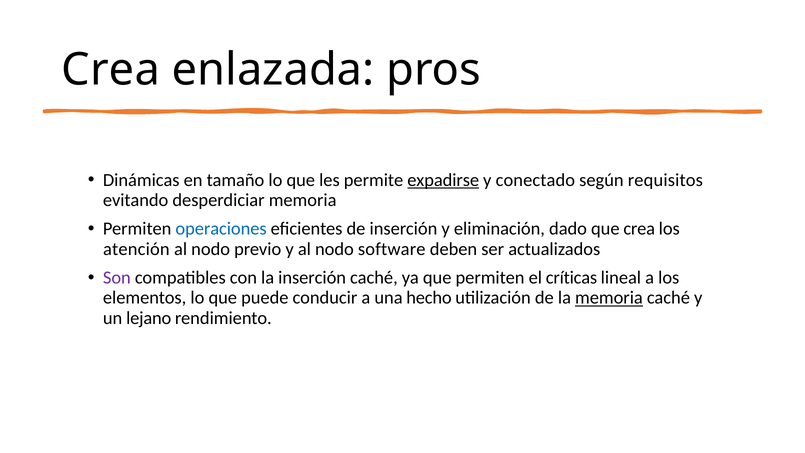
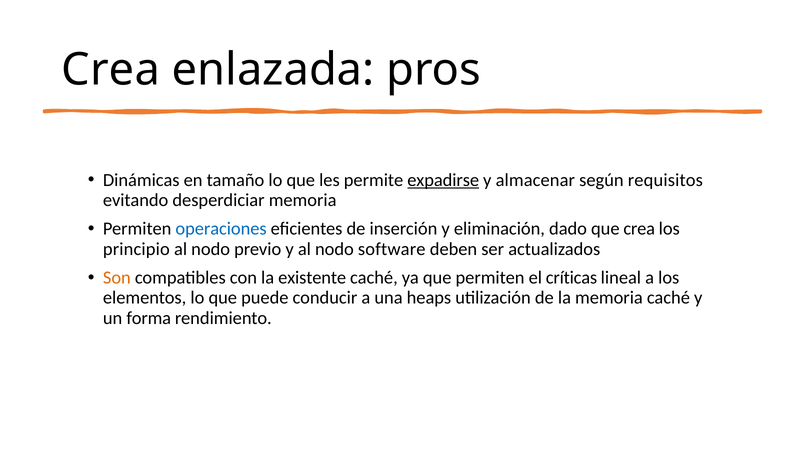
conectado: conectado -> almacenar
atención: atención -> principio
Son colour: purple -> orange
la inserción: inserción -> existente
hecho: hecho -> heaps
memoria at (609, 298) underline: present -> none
lejano: lejano -> forma
